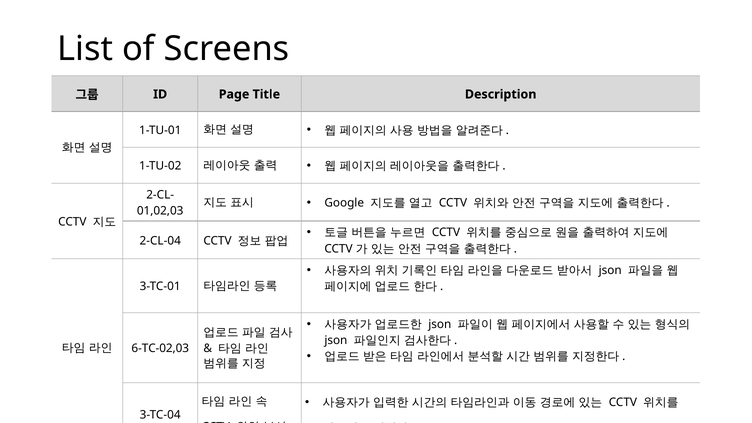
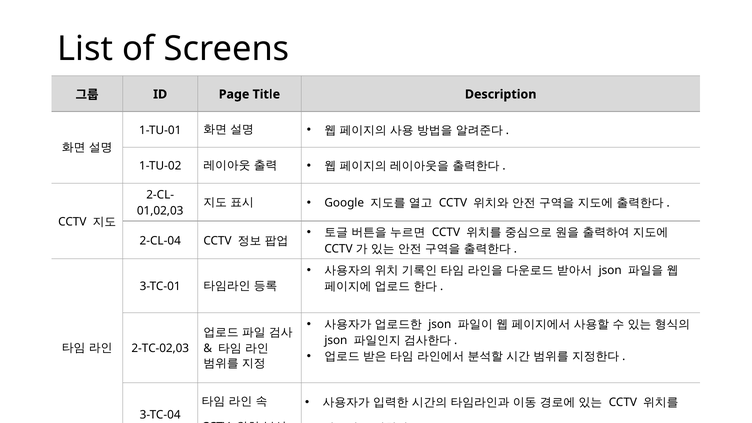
6-TC-02,03: 6-TC-02,03 -> 2-TC-02,03
